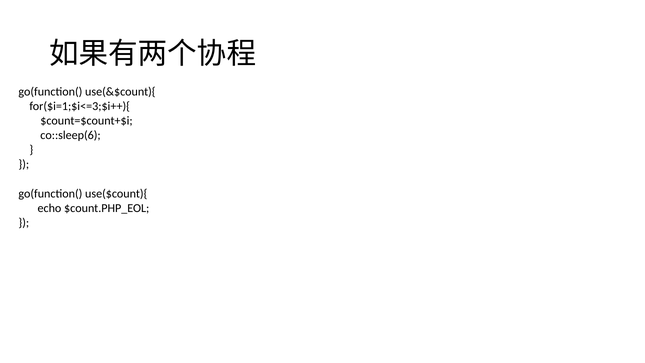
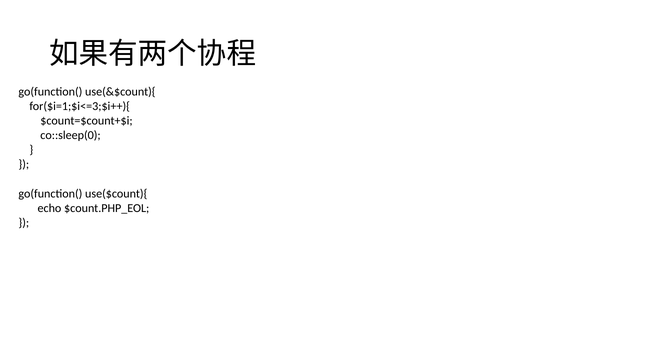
co::sleep(6: co::sleep(6 -> co::sleep(0
